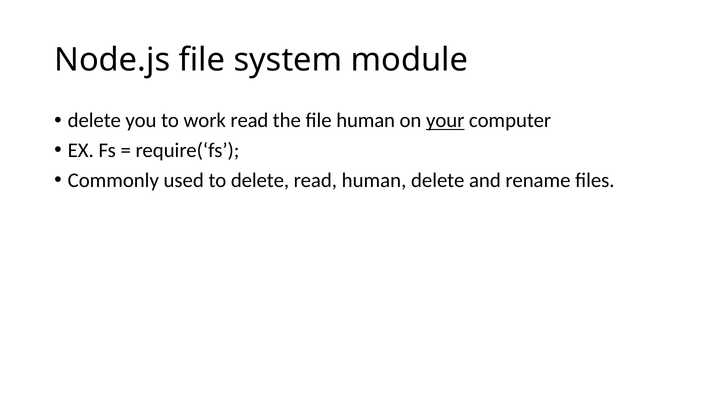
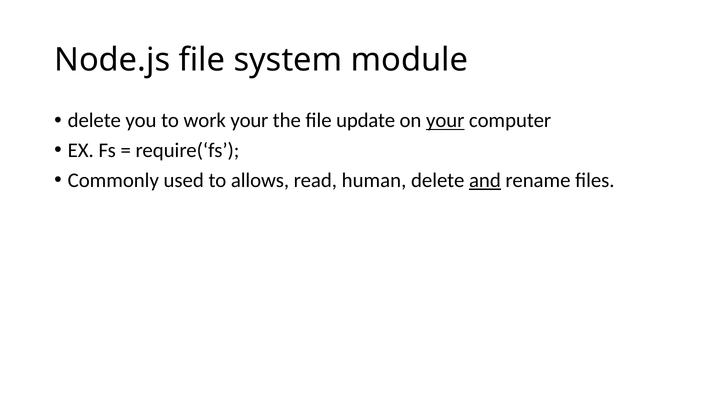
work read: read -> your
file human: human -> update
to delete: delete -> allows
and underline: none -> present
